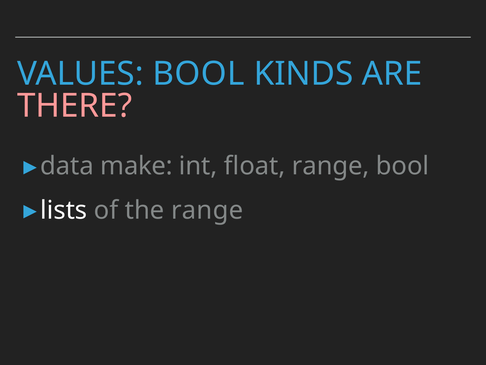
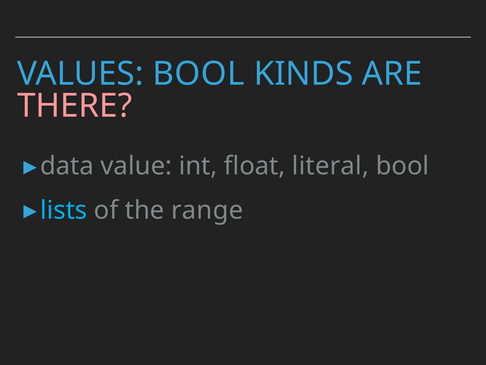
make: make -> value
float range: range -> literal
lists colour: white -> light blue
